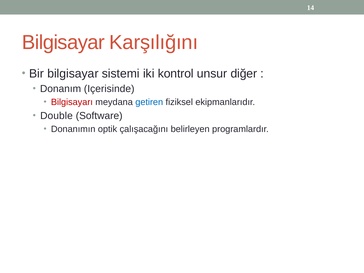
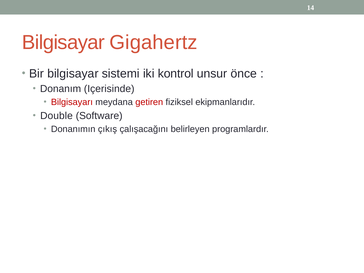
Karşılığını: Karşılığını -> Gigahertz
diğer: diğer -> önce
getiren colour: blue -> red
optik: optik -> çıkış
